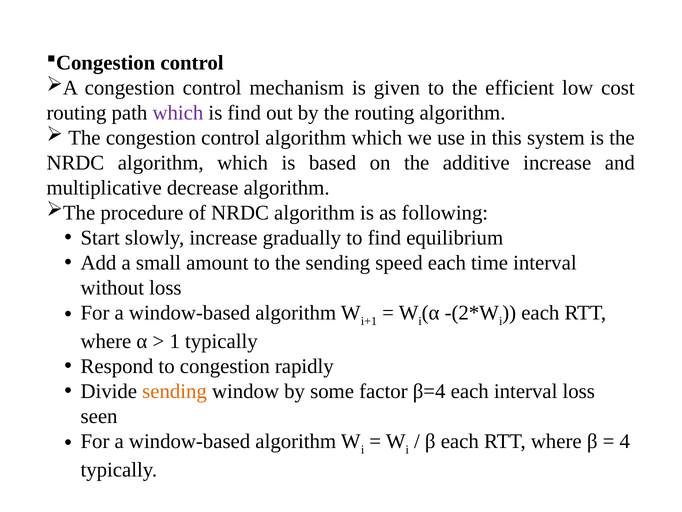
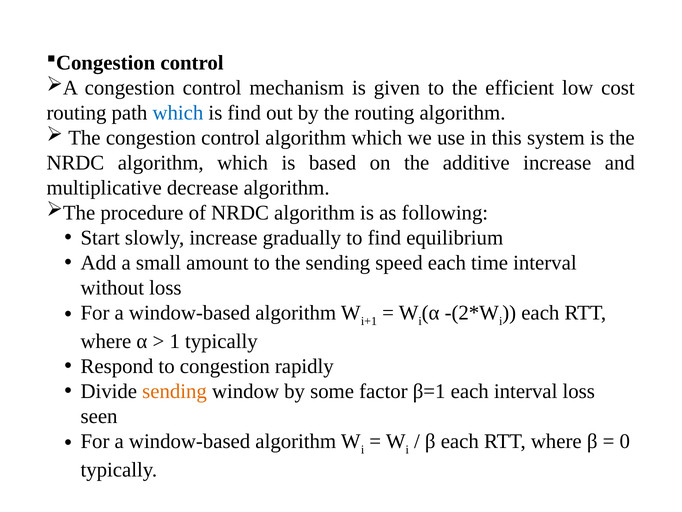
which at (178, 113) colour: purple -> blue
β=4: β=4 -> β=1
4: 4 -> 0
